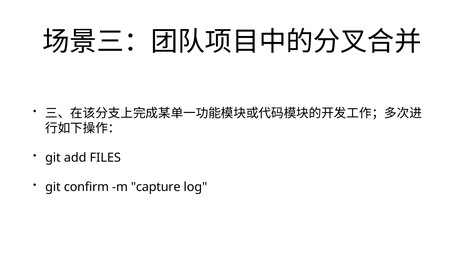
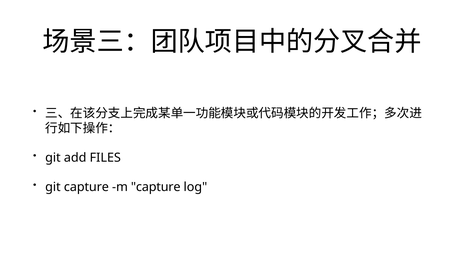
git confirm: confirm -> capture
